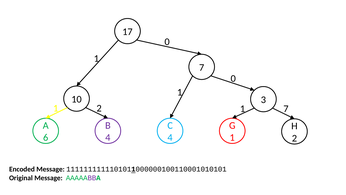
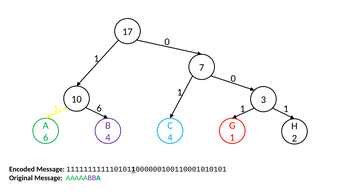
1 2: 2 -> 6
1 7: 7 -> 1
